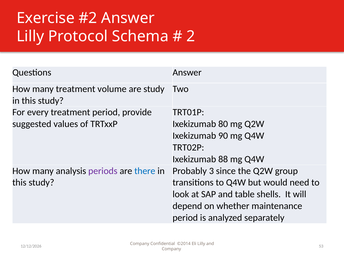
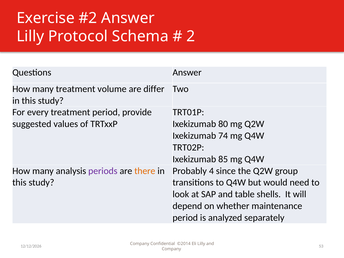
are study: study -> differ
90: 90 -> 74
88: 88 -> 85
there colour: blue -> orange
3: 3 -> 4
